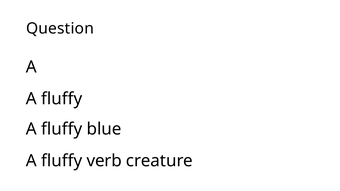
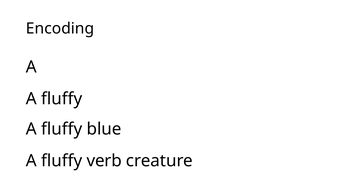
Question: Question -> Encoding
